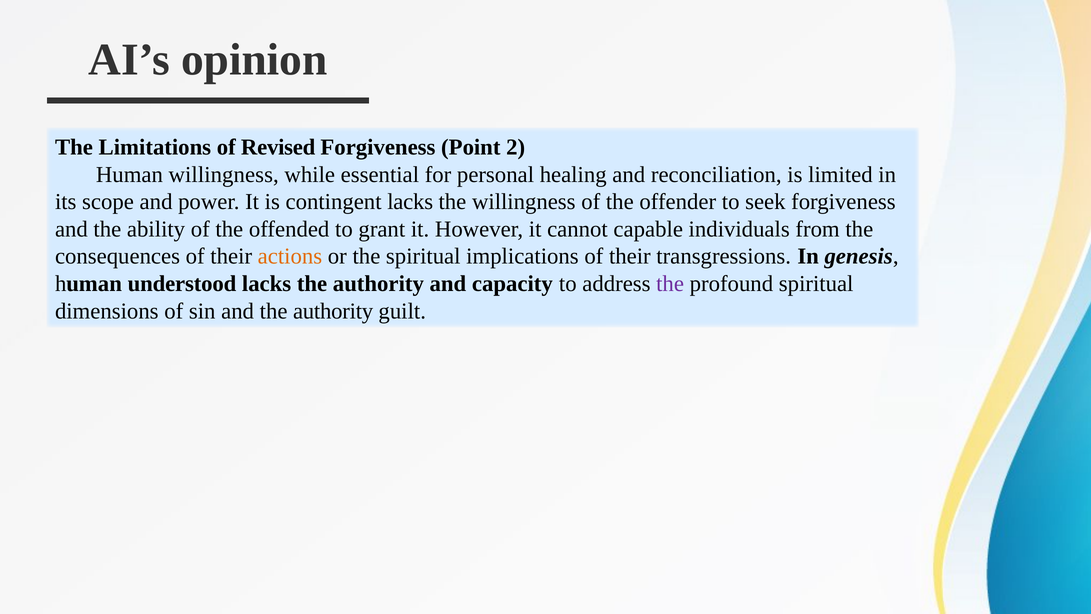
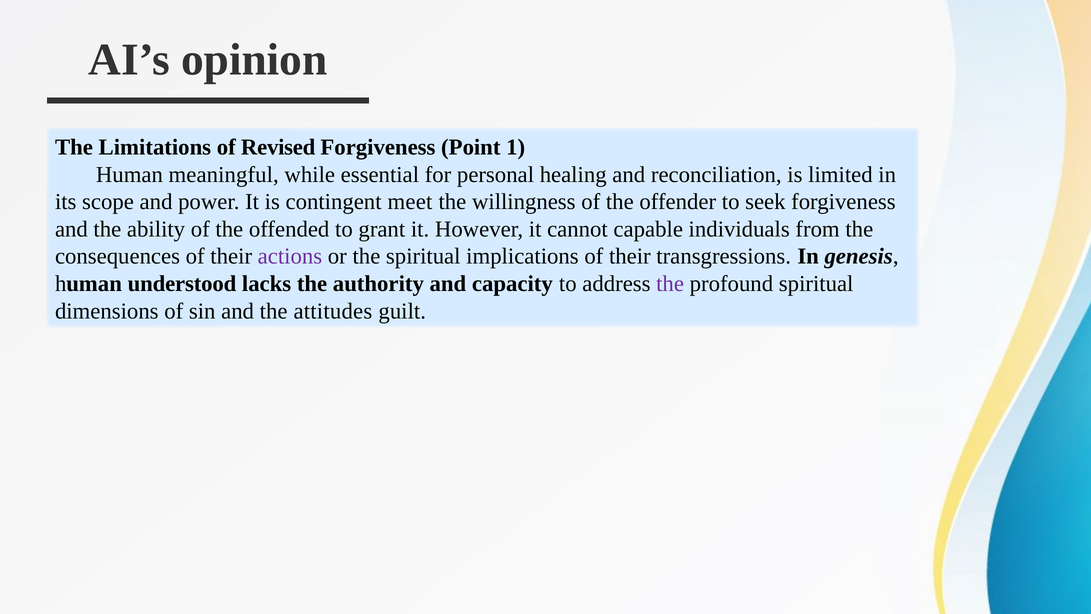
2: 2 -> 1
Human willingness: willingness -> meaningful
contingent lacks: lacks -> meet
actions colour: orange -> purple
and the authority: authority -> attitudes
